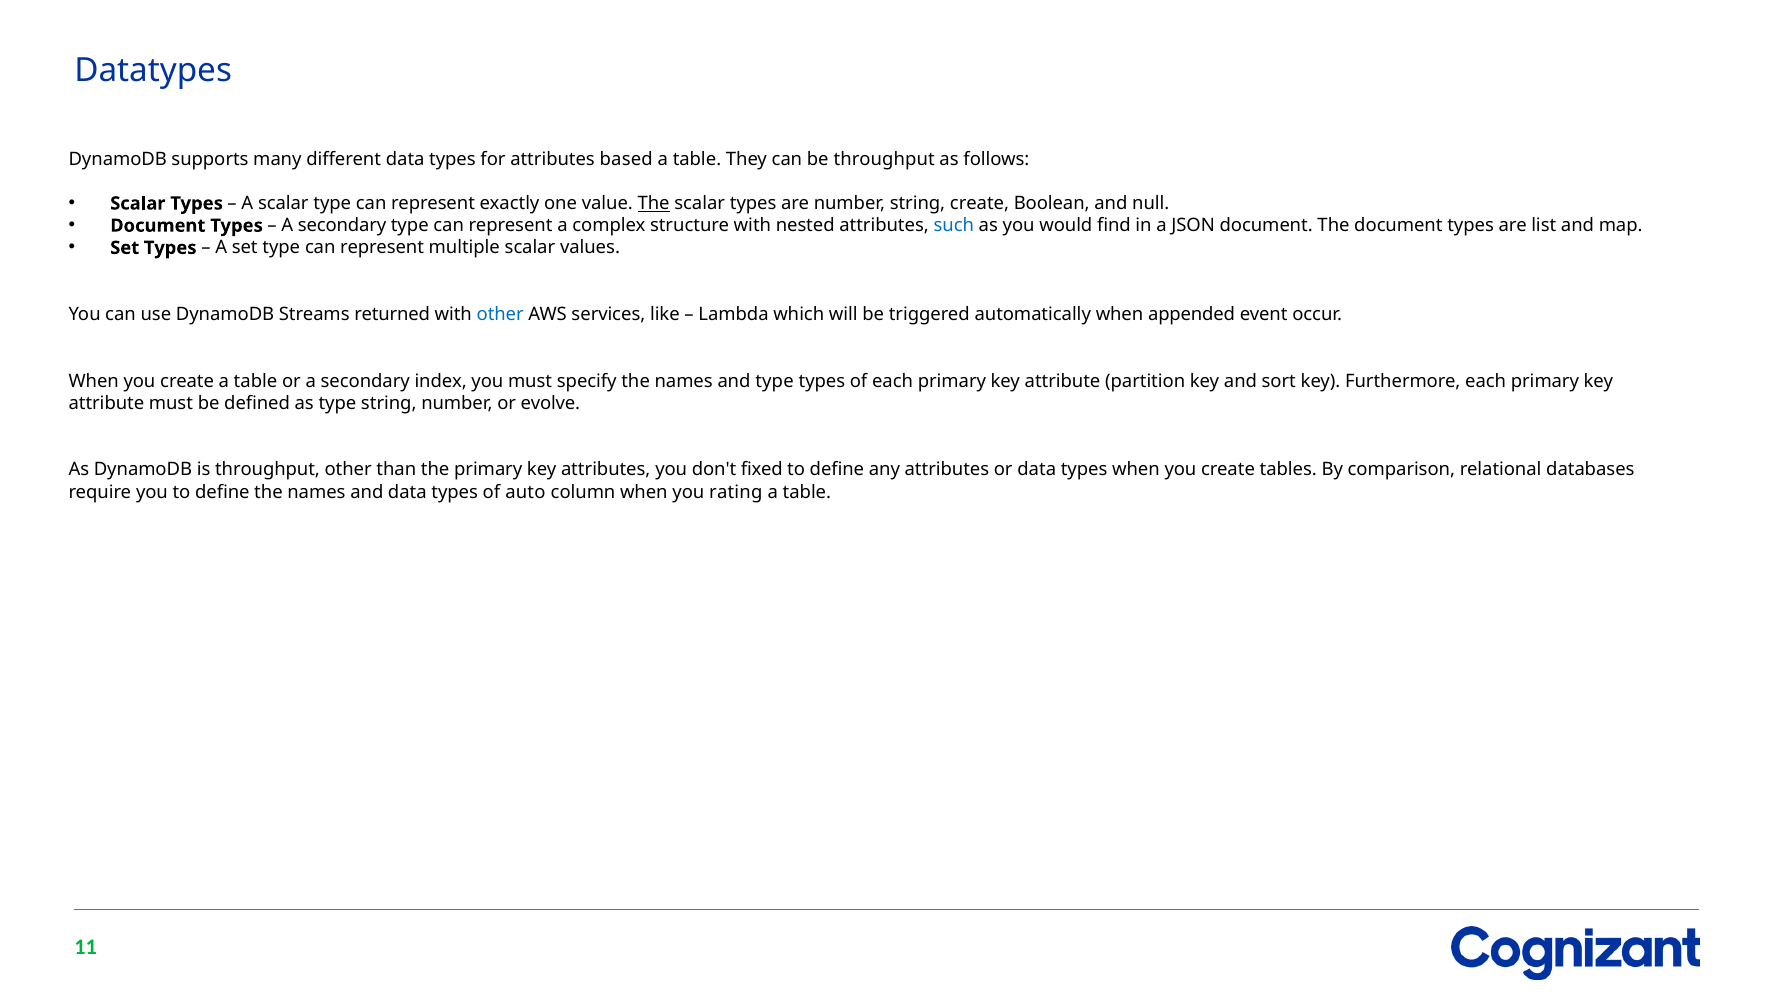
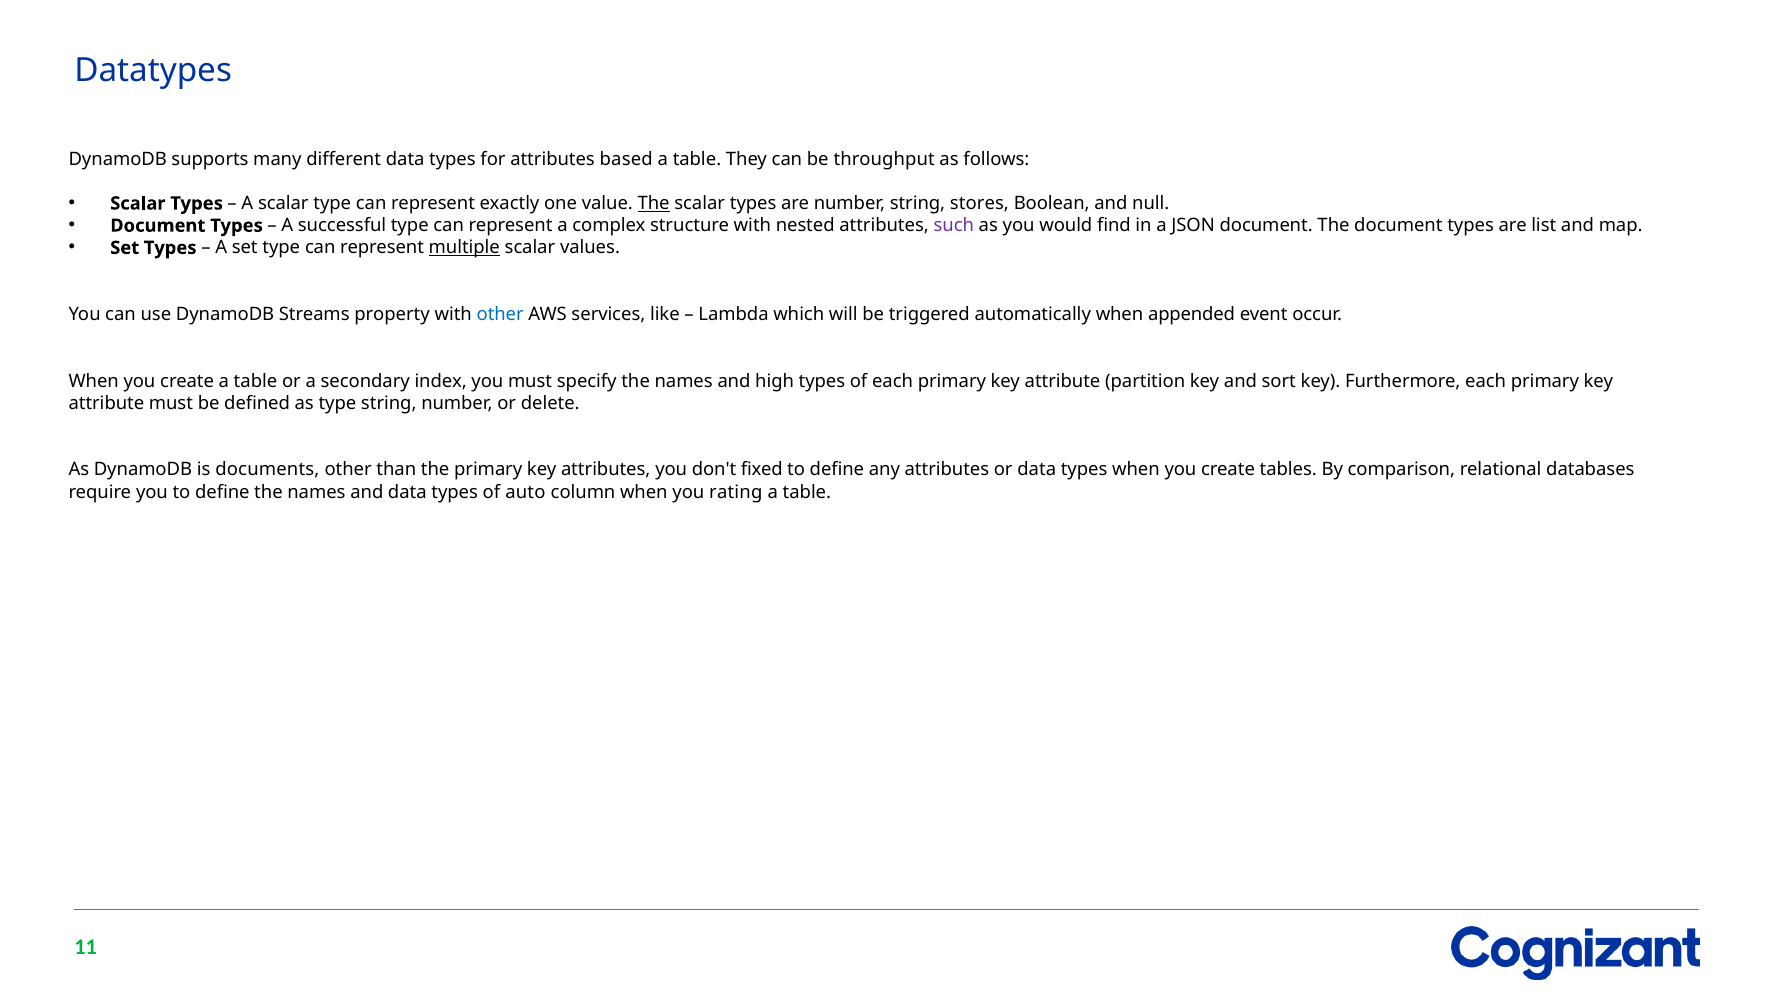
string create: create -> stores
secondary at (342, 226): secondary -> successful
such colour: blue -> purple
multiple underline: none -> present
returned: returned -> property
and type: type -> high
evolve: evolve -> delete
is throughput: throughput -> documents
